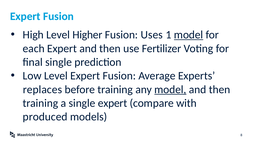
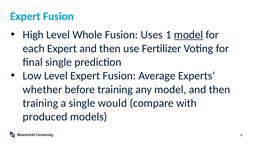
Higher: Higher -> Whole
replaces: replaces -> whether
model at (170, 89) underline: present -> none
single expert: expert -> would
